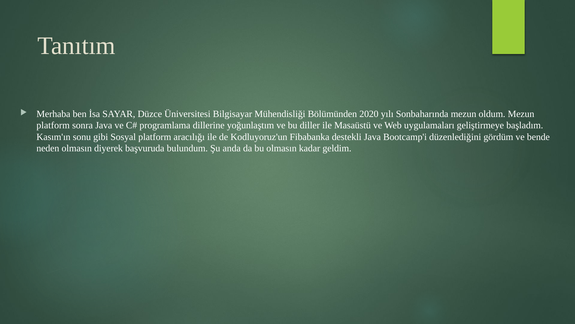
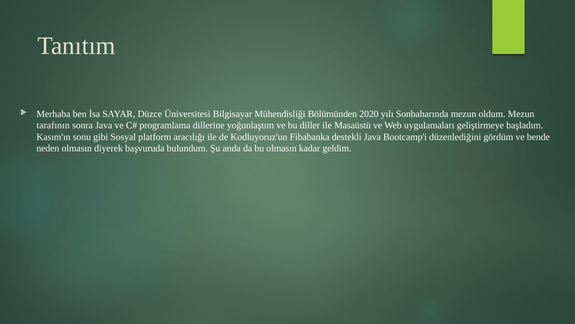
platform at (53, 125): platform -> tarafının
